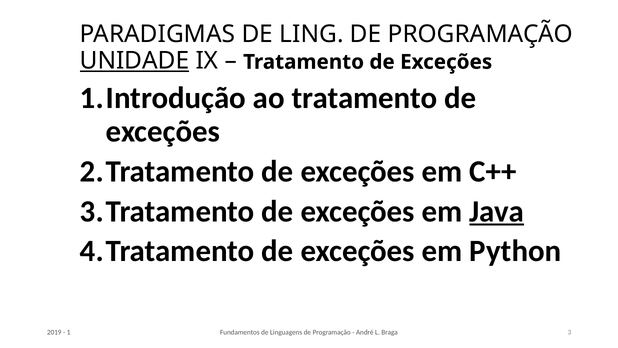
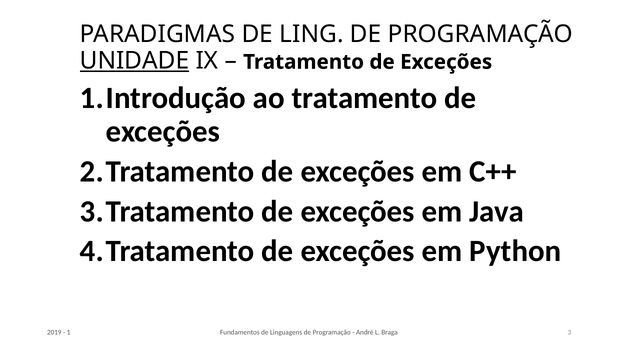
Java underline: present -> none
